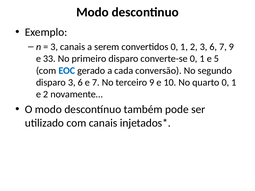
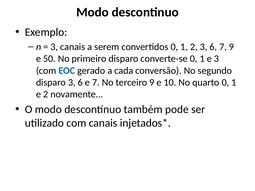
33: 33 -> 50
e 5: 5 -> 3
